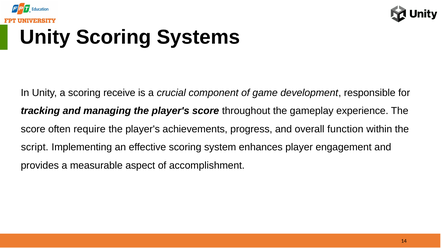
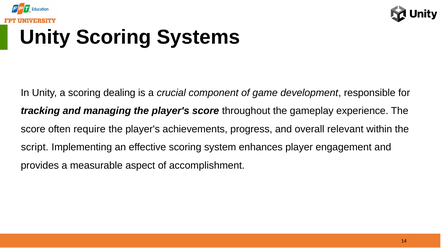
receive: receive -> dealing
function: function -> relevant
